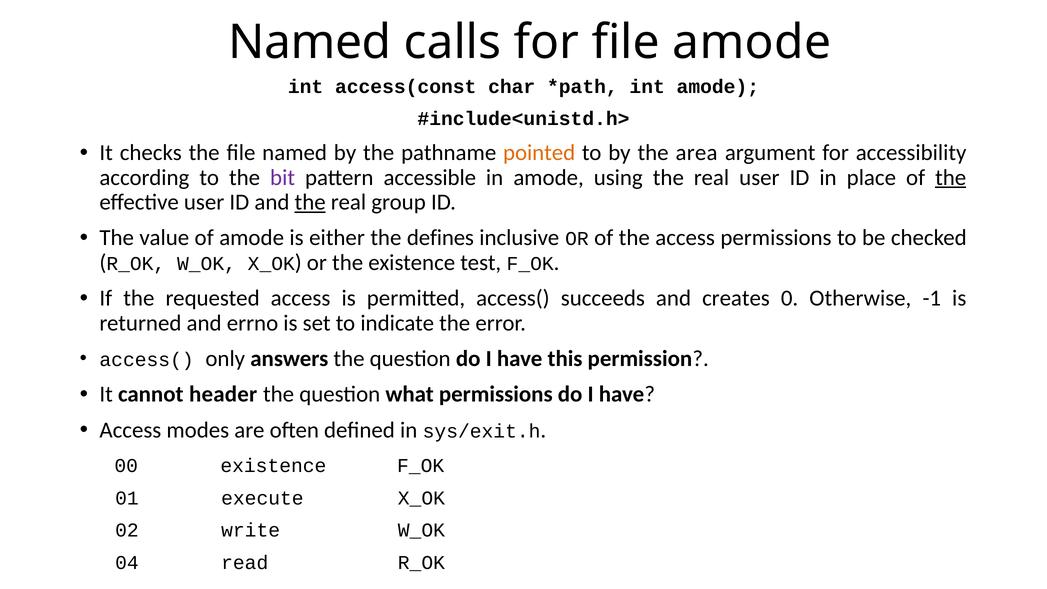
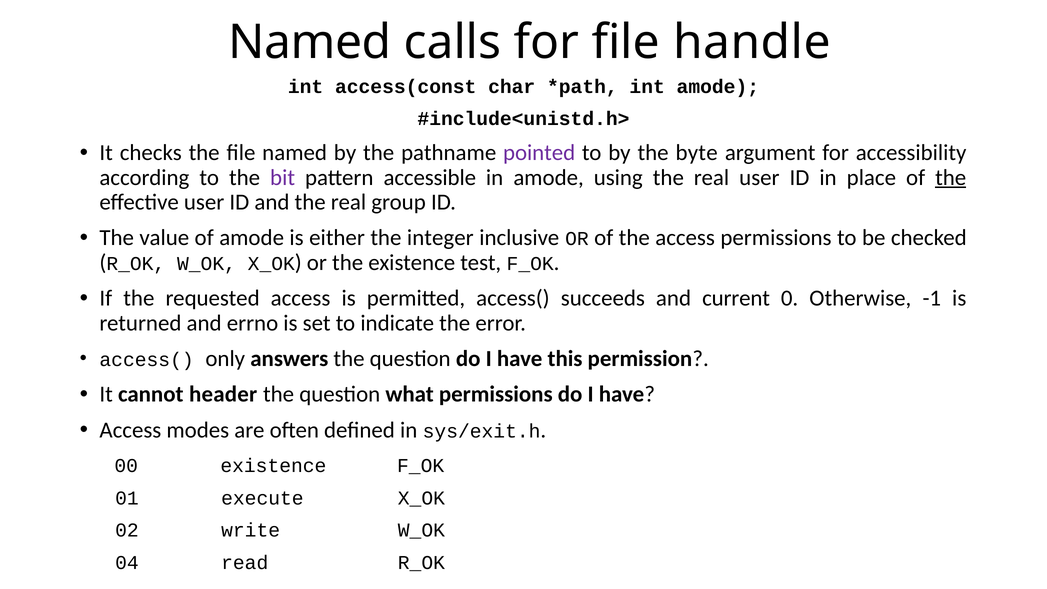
file amode: amode -> handle
pointed colour: orange -> purple
area: area -> byte
the at (310, 202) underline: present -> none
defines: defines -> integer
creates: creates -> current
